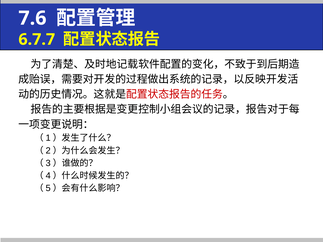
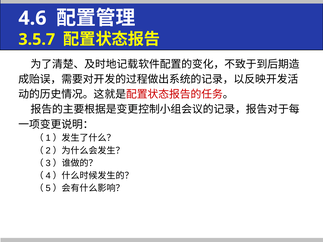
7.6: 7.6 -> 4.6
6.7.7: 6.7.7 -> 3.5.7
